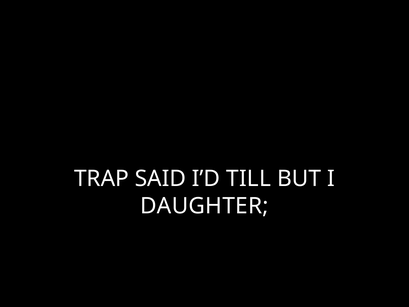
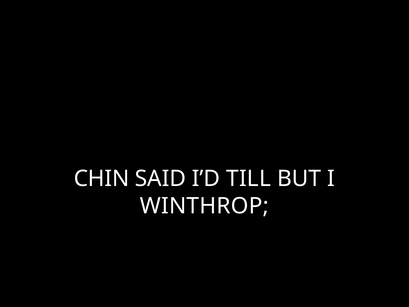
TRAP: TRAP -> CHIN
DAUGHTER: DAUGHTER -> WINTHROP
